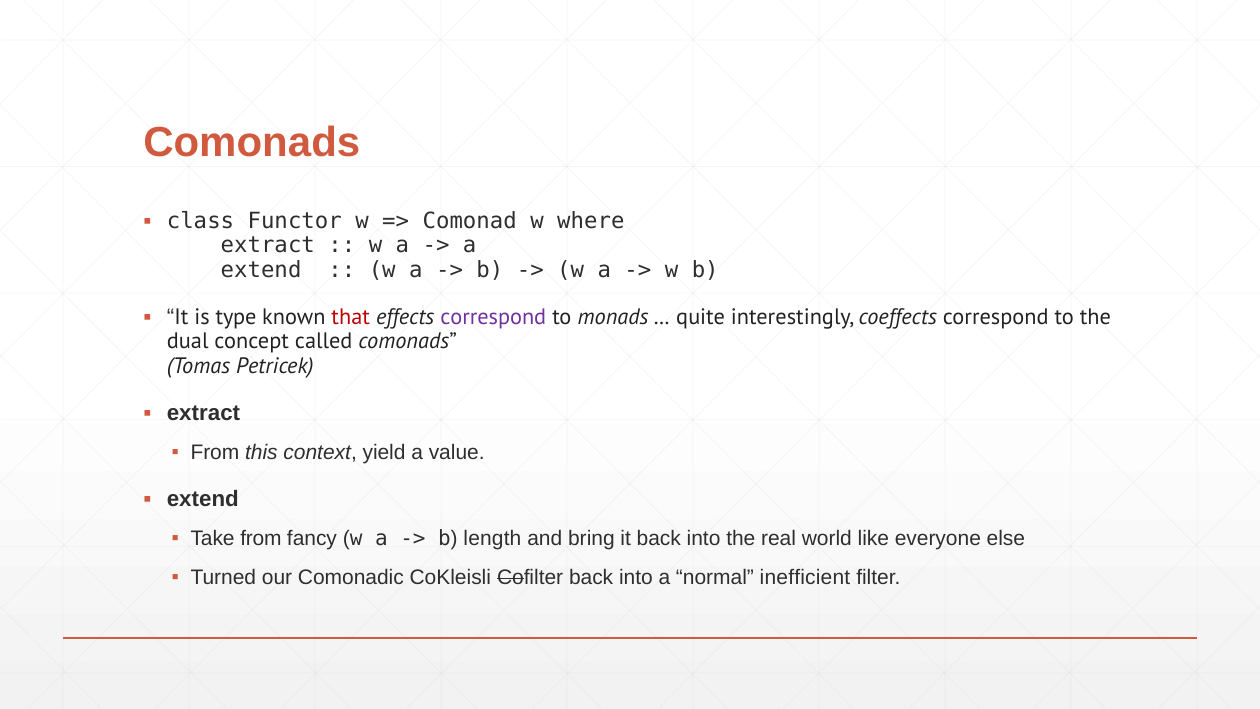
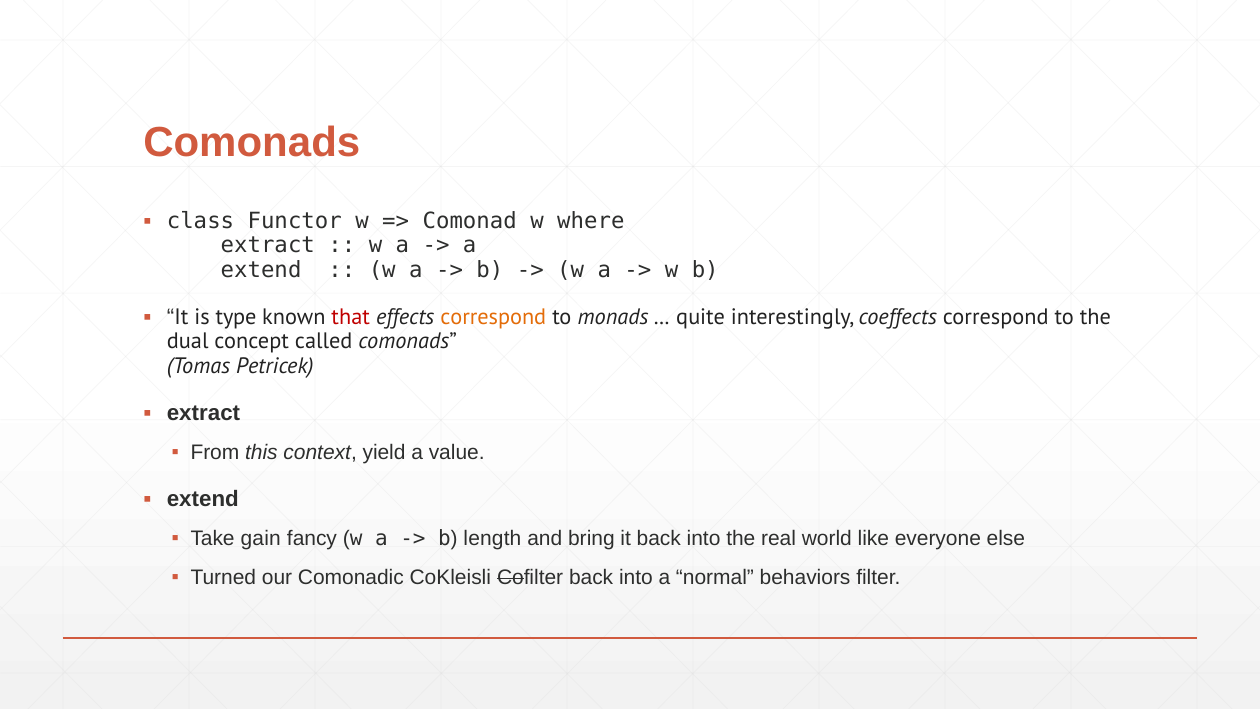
correspond at (493, 317) colour: purple -> orange
Take from: from -> gain
inefficient: inefficient -> behaviors
